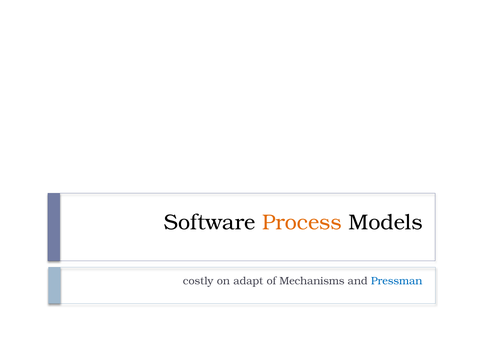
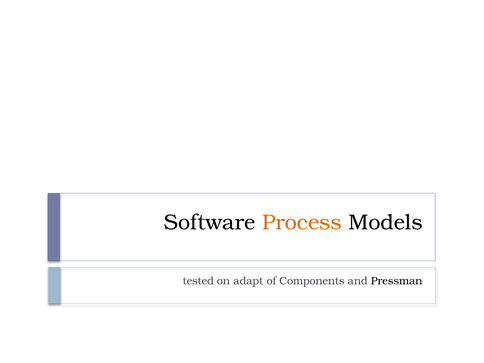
costly: costly -> tested
Mechanisms: Mechanisms -> Components
Pressman colour: blue -> black
